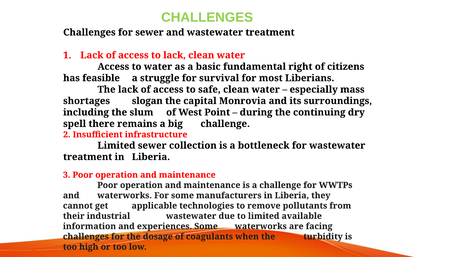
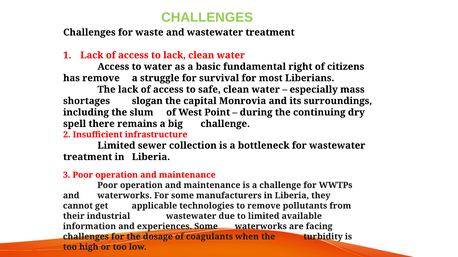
for sewer: sewer -> waste
has feasible: feasible -> remove
